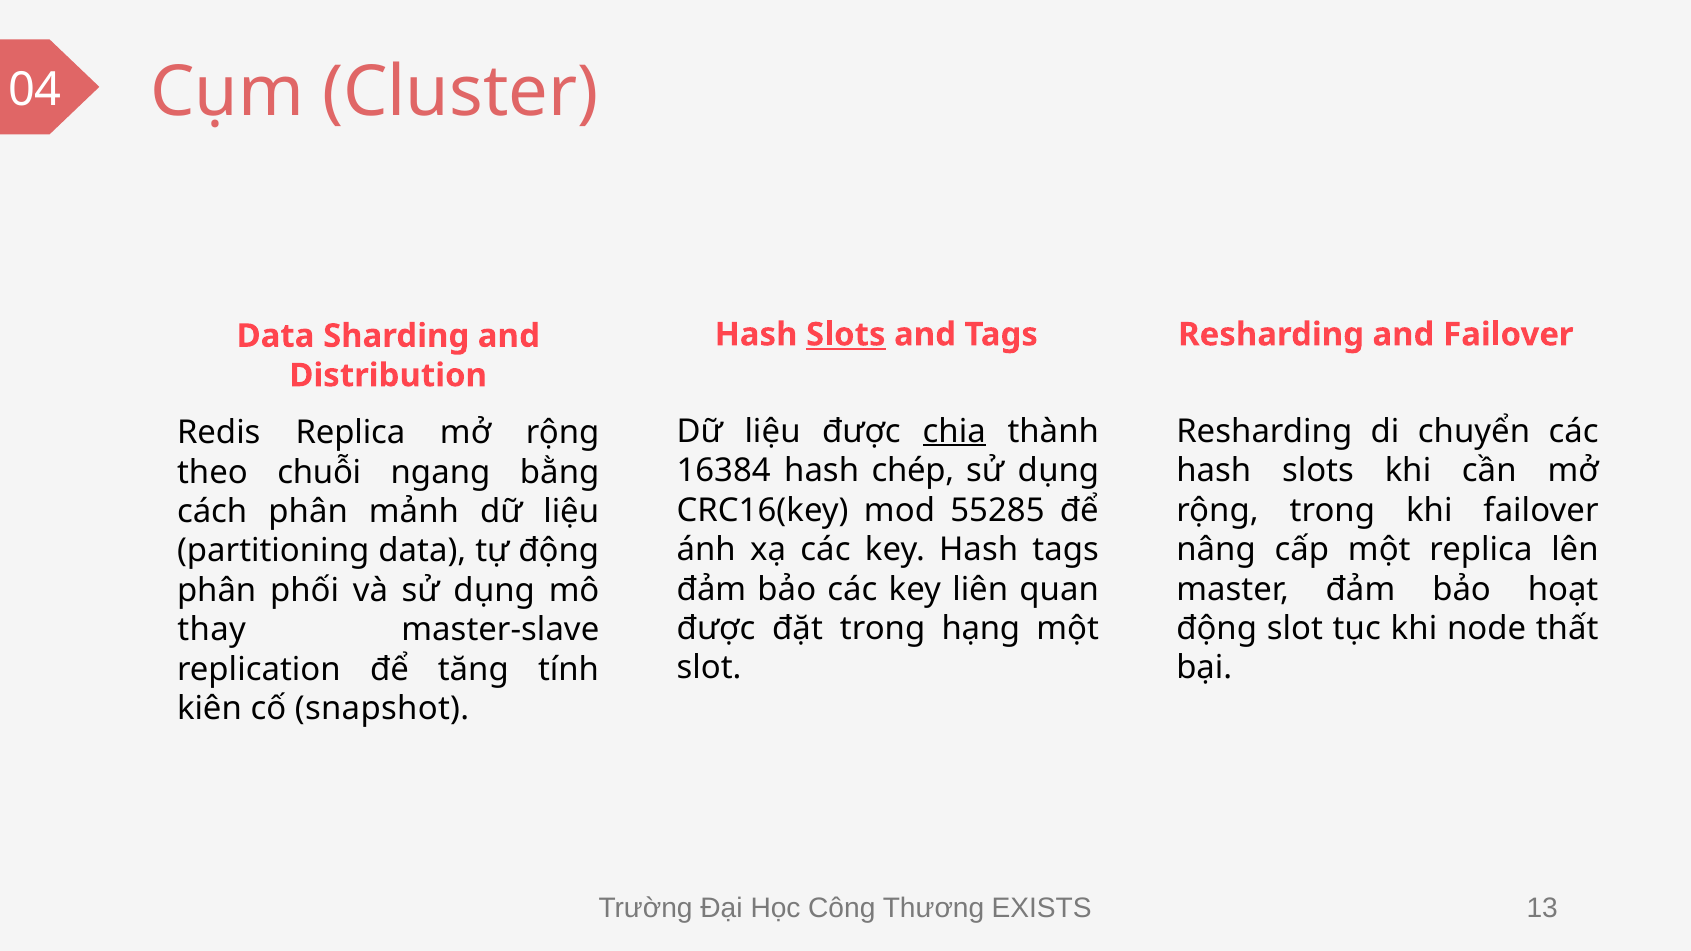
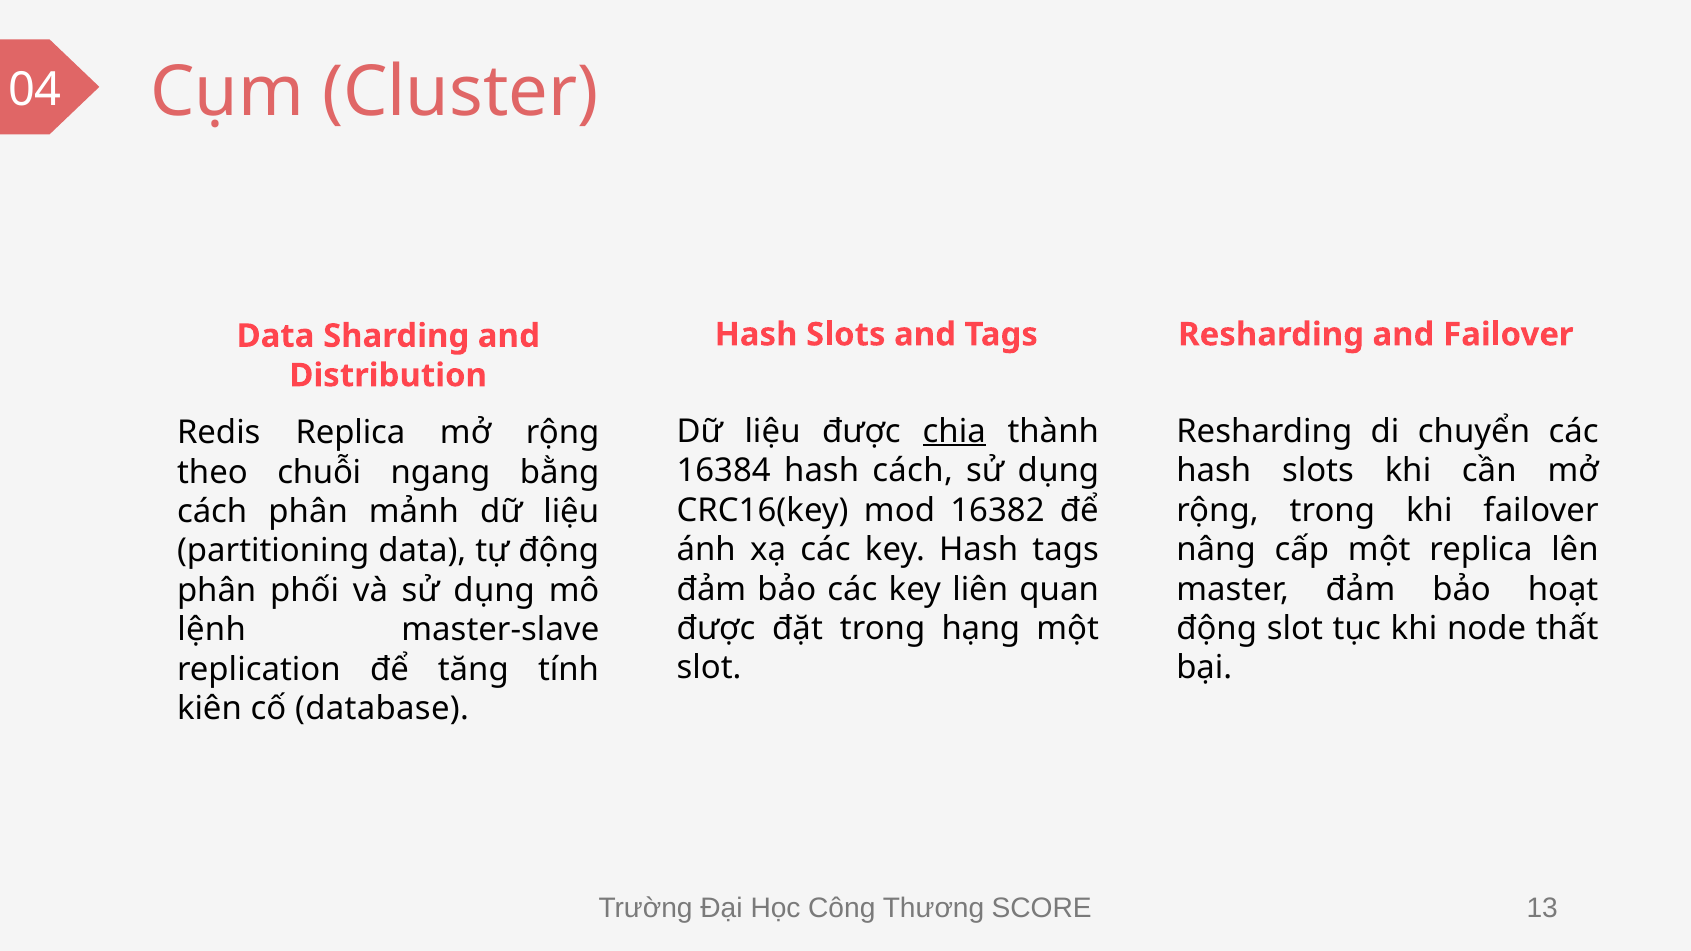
Slots at (846, 335) underline: present -> none
hash chép: chép -> cách
55285: 55285 -> 16382
thay: thay -> lệnh
snapshot: snapshot -> database
EXISTS: EXISTS -> SCORE
